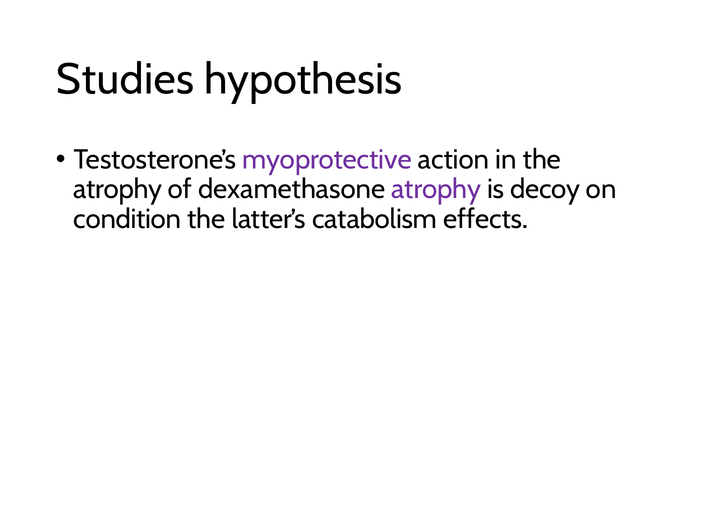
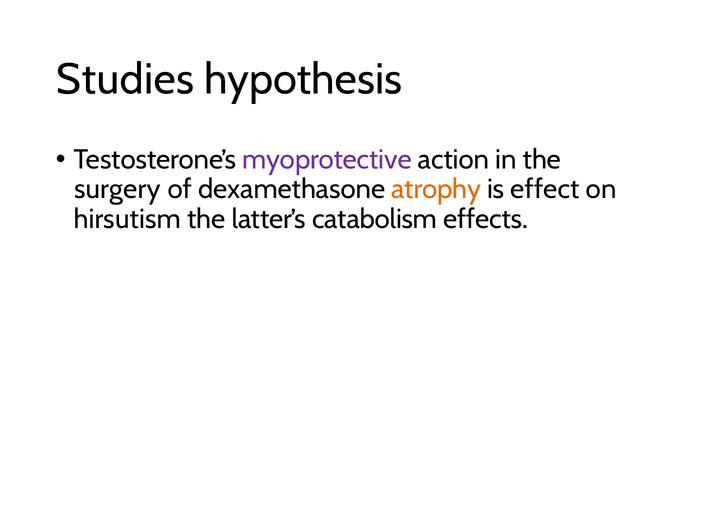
atrophy at (118, 190): atrophy -> surgery
atrophy at (436, 190) colour: purple -> orange
decoy: decoy -> effect
condition: condition -> hirsutism
